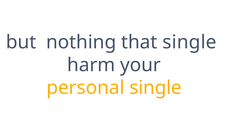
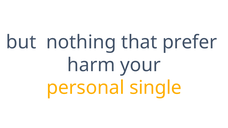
that single: single -> prefer
